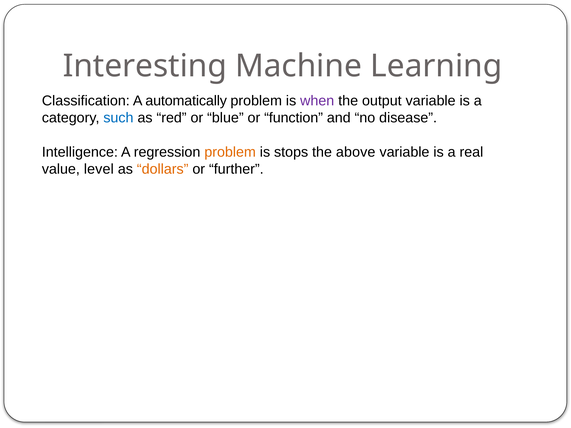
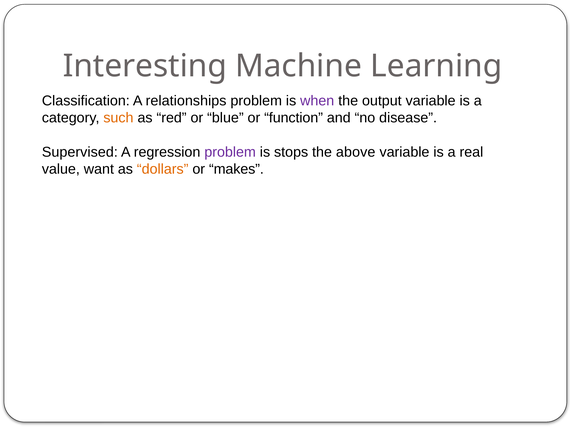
automatically: automatically -> relationships
such colour: blue -> orange
Intelligence: Intelligence -> Supervised
problem at (230, 152) colour: orange -> purple
level: level -> want
further: further -> makes
